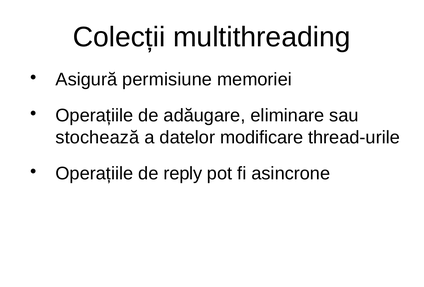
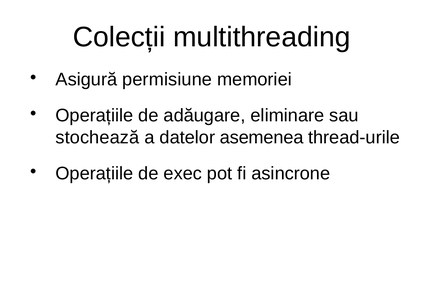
modificare: modificare -> asemenea
reply: reply -> exec
